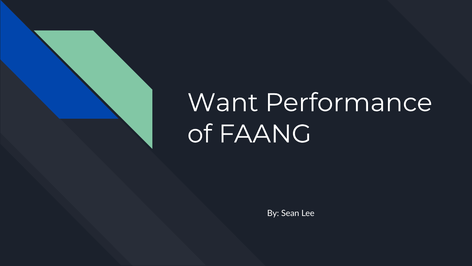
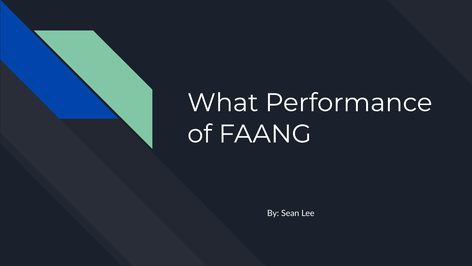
Want: Want -> What
